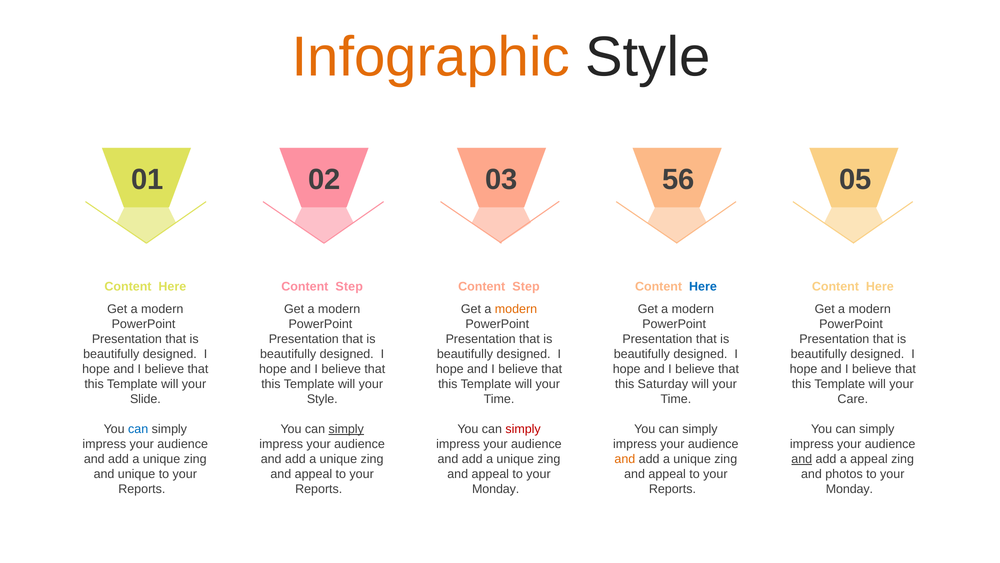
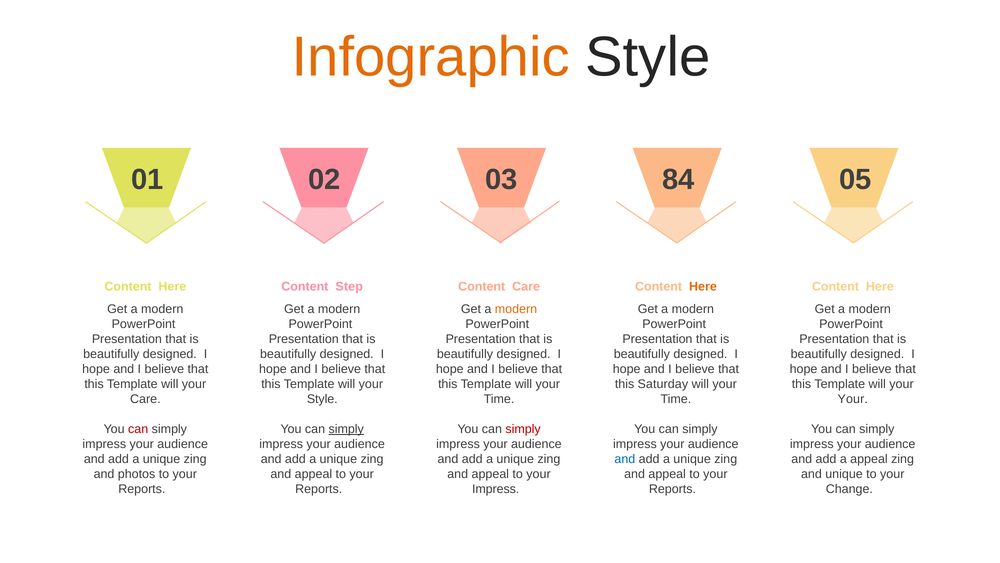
56: 56 -> 84
Step at (526, 286): Step -> Care
Here at (703, 286) colour: blue -> orange
Slide at (145, 399): Slide -> Care
Care at (853, 399): Care -> Your
can at (138, 429) colour: blue -> red
and at (625, 459) colour: orange -> blue
and at (802, 459) underline: present -> none
and unique: unique -> photos
and photos: photos -> unique
Monday at (496, 489): Monday -> Impress
Monday at (849, 489): Monday -> Change
